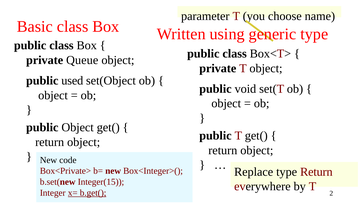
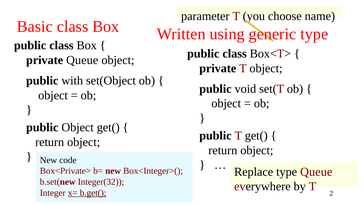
used: used -> with
type Return: Return -> Queue
Integer(15: Integer(15 -> Integer(32
